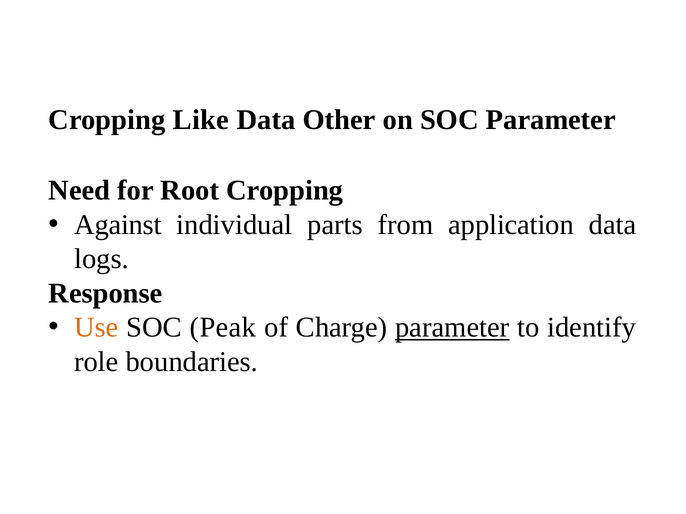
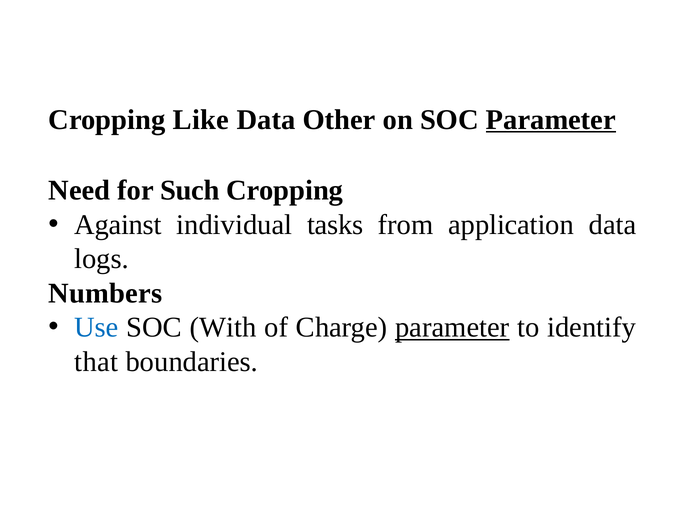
Parameter at (551, 120) underline: none -> present
Root: Root -> Such
parts: parts -> tasks
Response: Response -> Numbers
Use colour: orange -> blue
Peak: Peak -> With
role: role -> that
